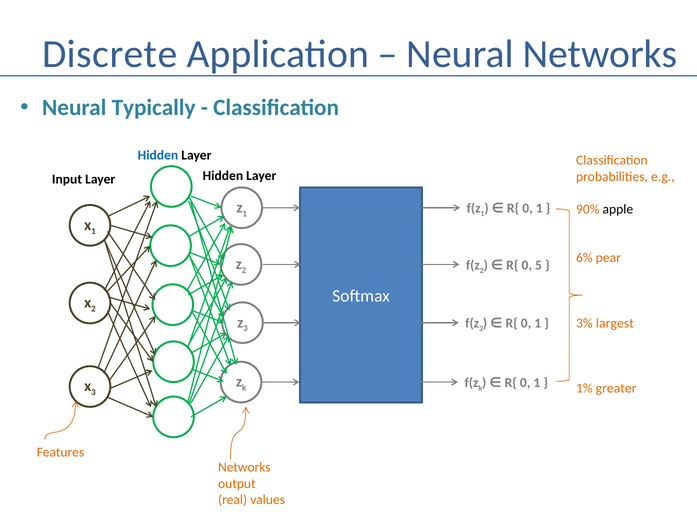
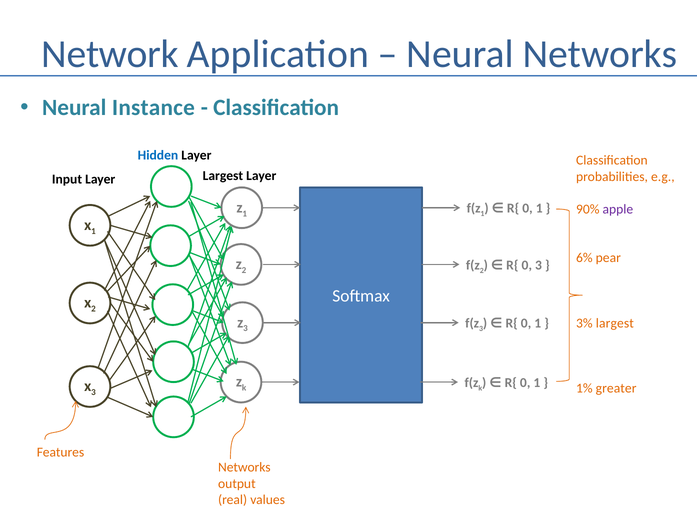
Discrete: Discrete -> Network
Typically: Typically -> Instance
Hidden at (223, 175): Hidden -> Largest
apple colour: black -> purple
0 5: 5 -> 3
